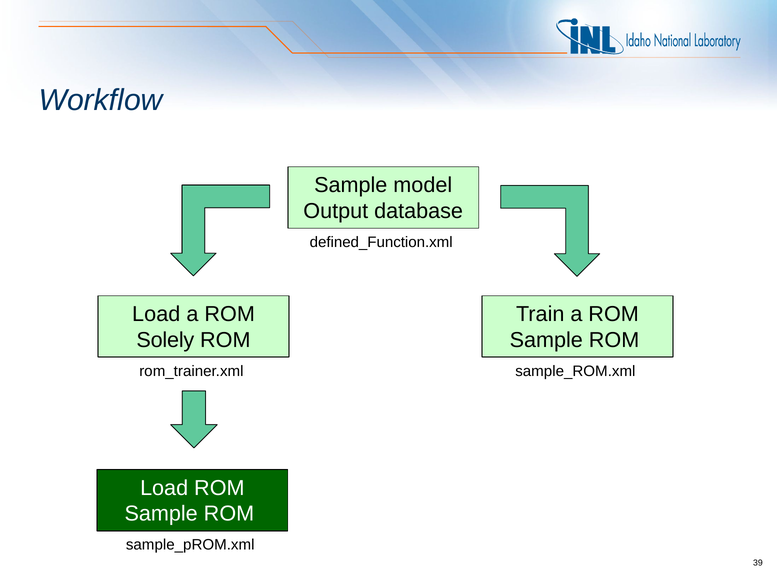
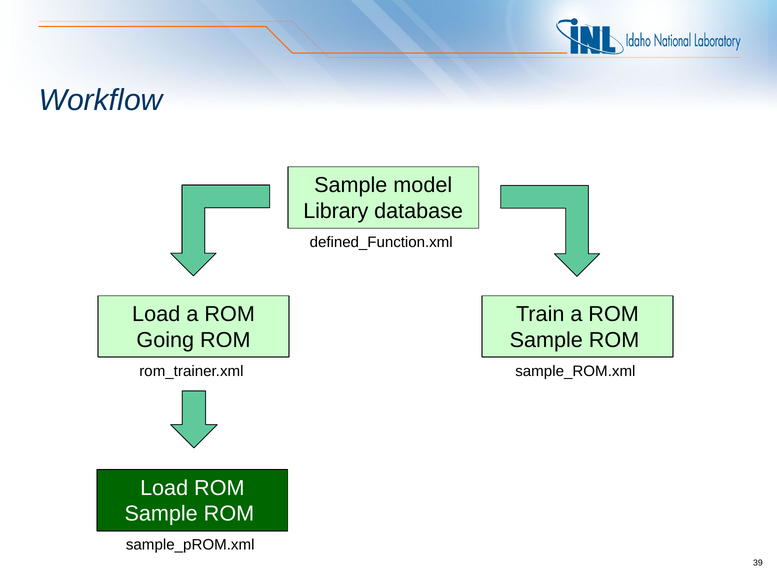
Output: Output -> Library
Solely: Solely -> Going
